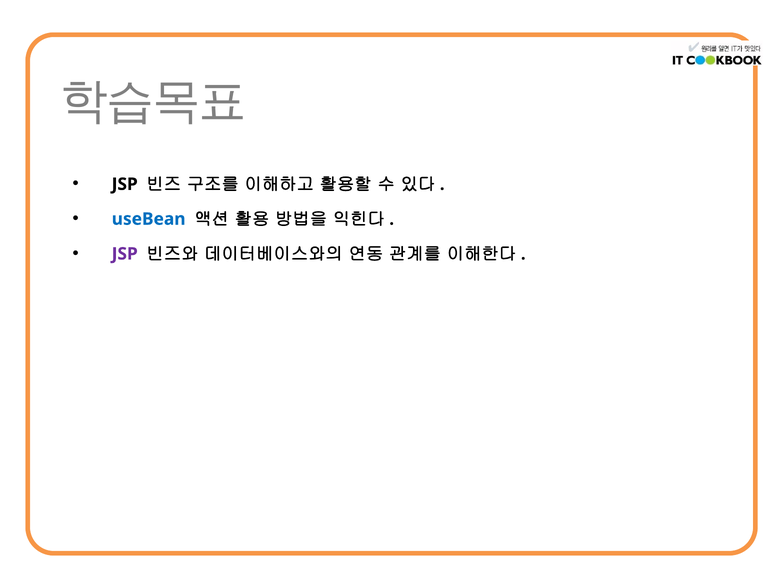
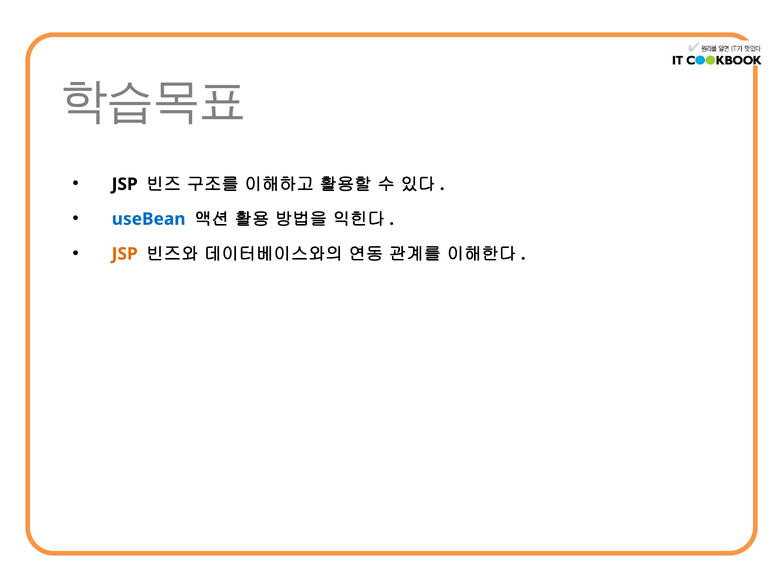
JSP at (125, 254) colour: purple -> orange
